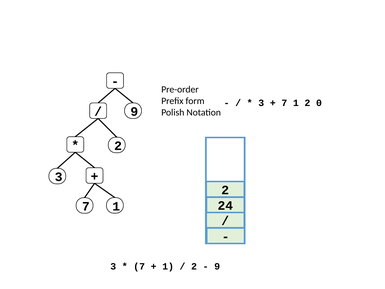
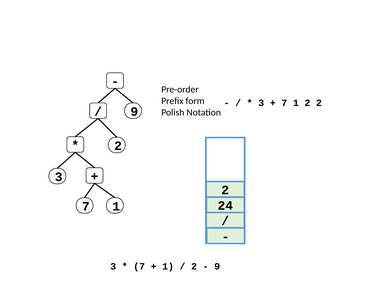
2 0: 0 -> 2
